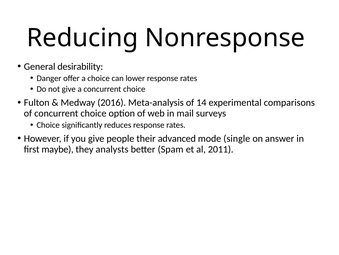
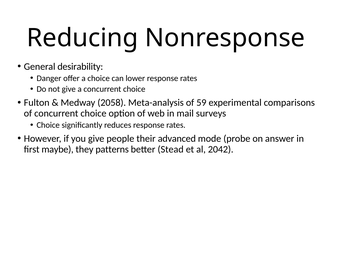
2016: 2016 -> 2058
14: 14 -> 59
single: single -> probe
analysts: analysts -> patterns
Spam: Spam -> Stead
2011: 2011 -> 2042
